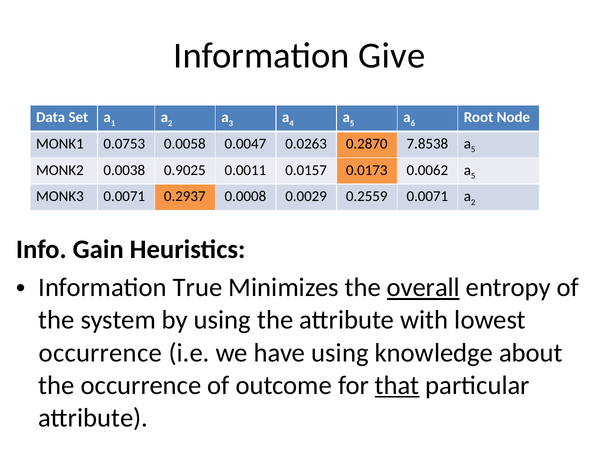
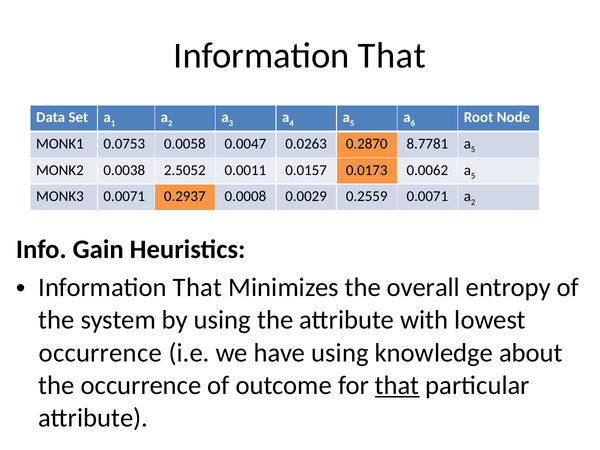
Give at (392, 56): Give -> That
7.8538: 7.8538 -> 8.7781
0.9025: 0.9025 -> 2.5052
True at (198, 288): True -> That
overall underline: present -> none
